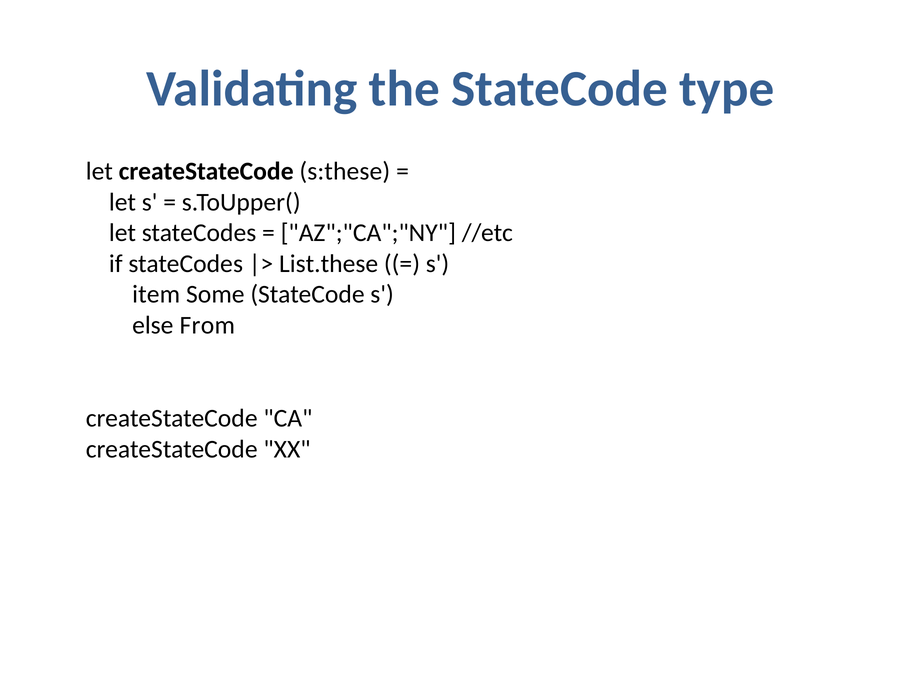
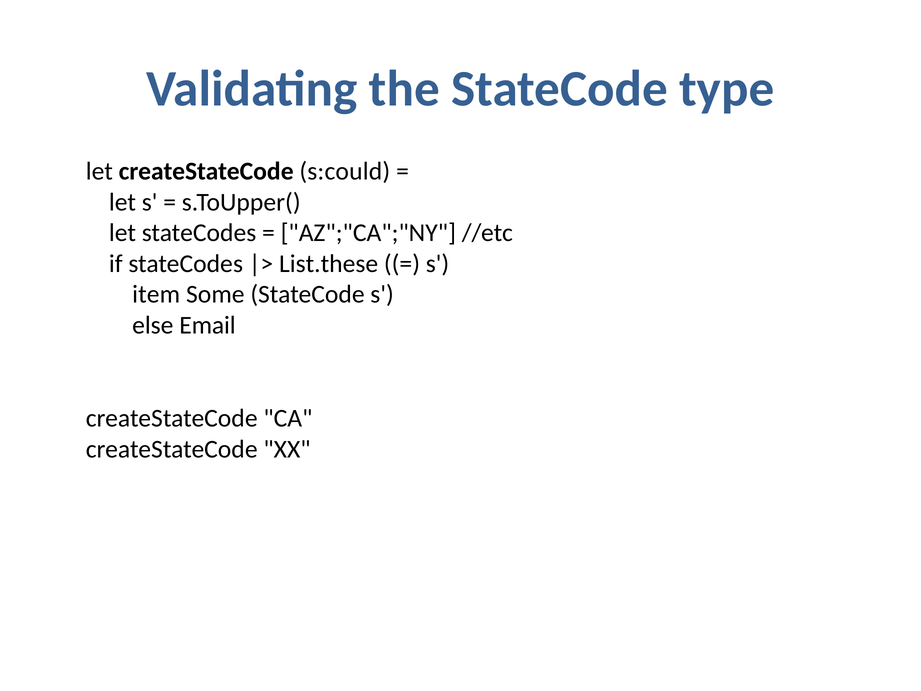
s:these: s:these -> s:could
From: From -> Email
